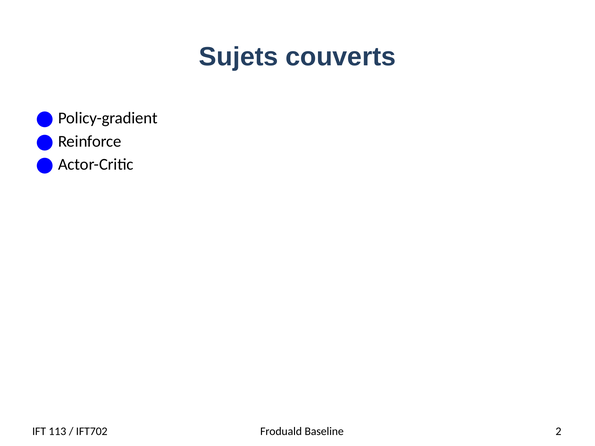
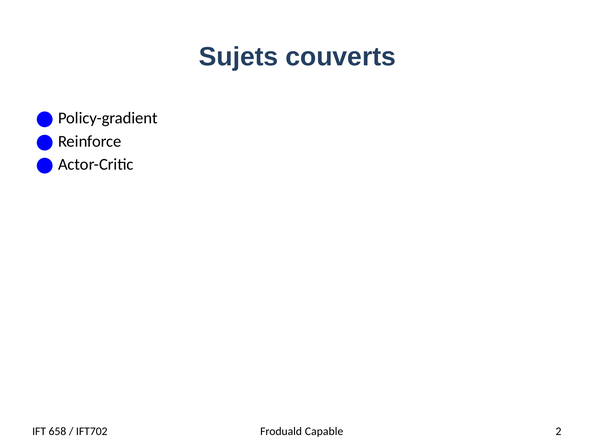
113: 113 -> 658
Baseline: Baseline -> Capable
